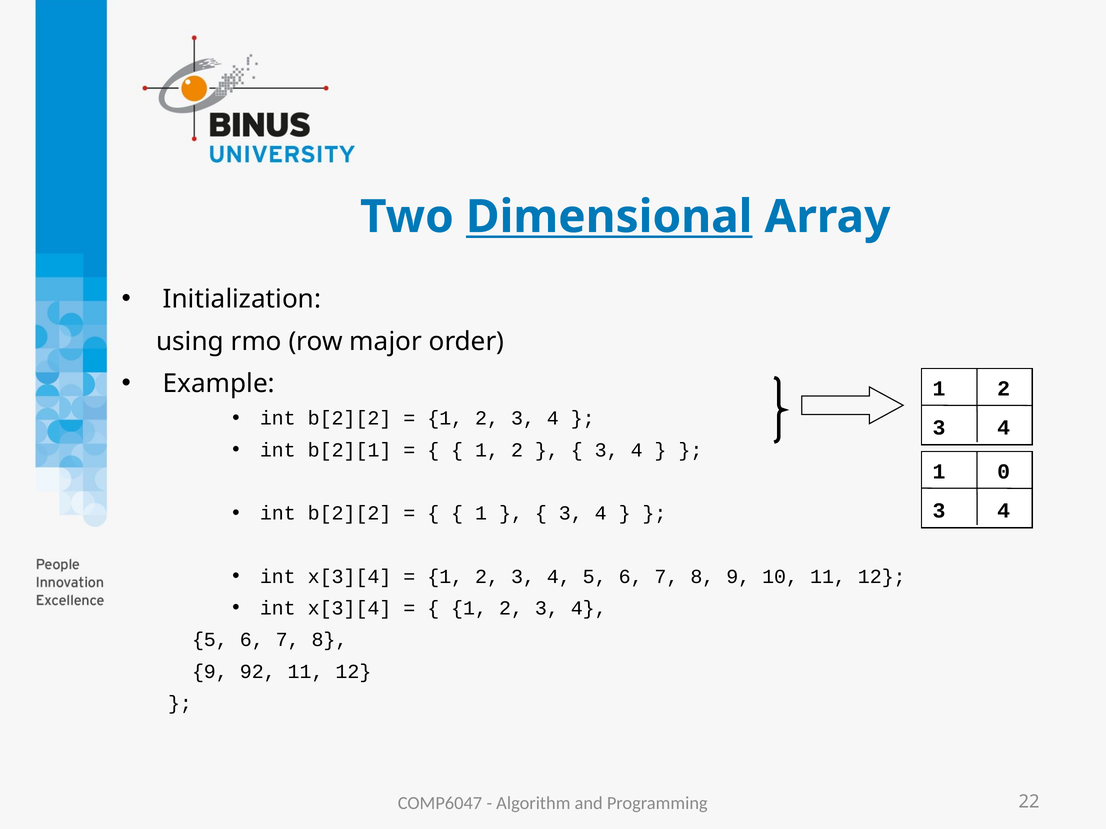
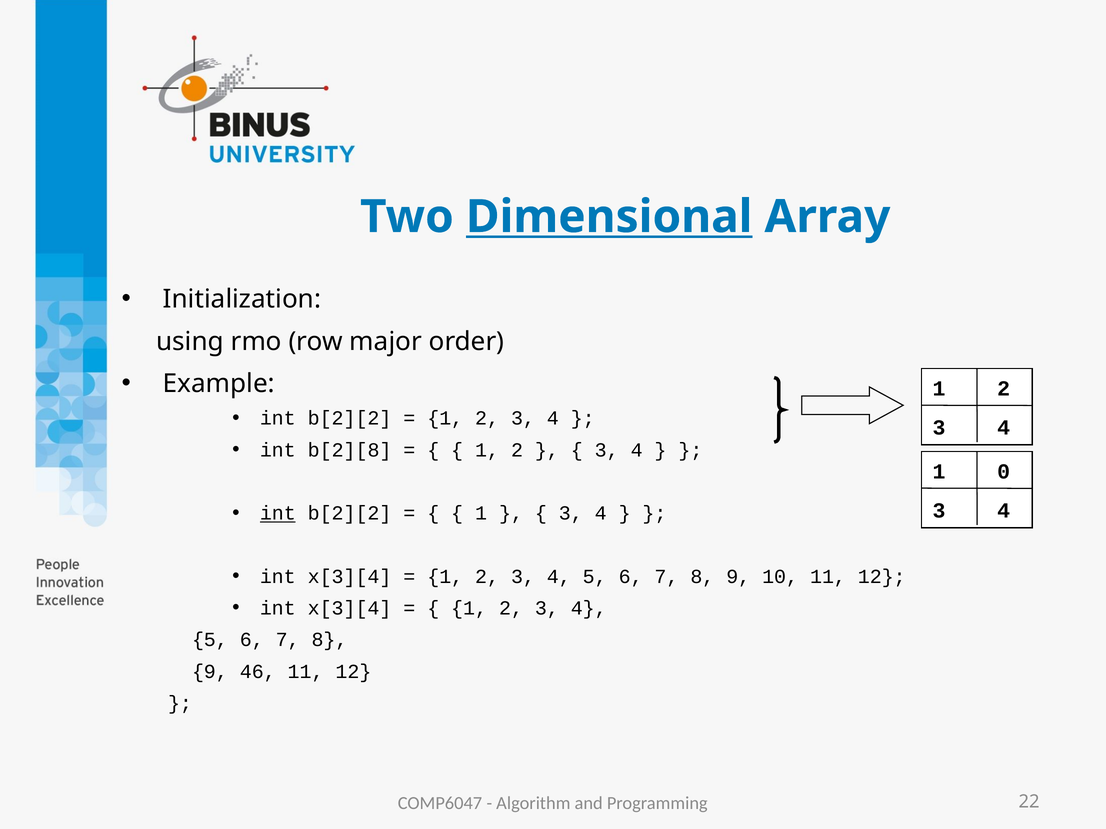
b[2][1: b[2][1 -> b[2][8
int at (278, 514) underline: none -> present
92: 92 -> 46
